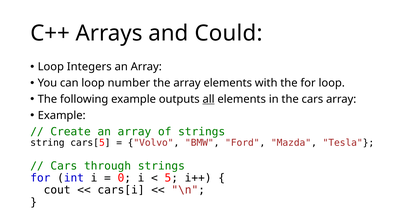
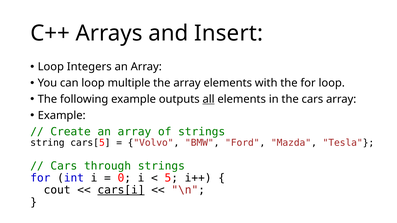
Could: Could -> Insert
number: number -> multiple
cars[i underline: none -> present
